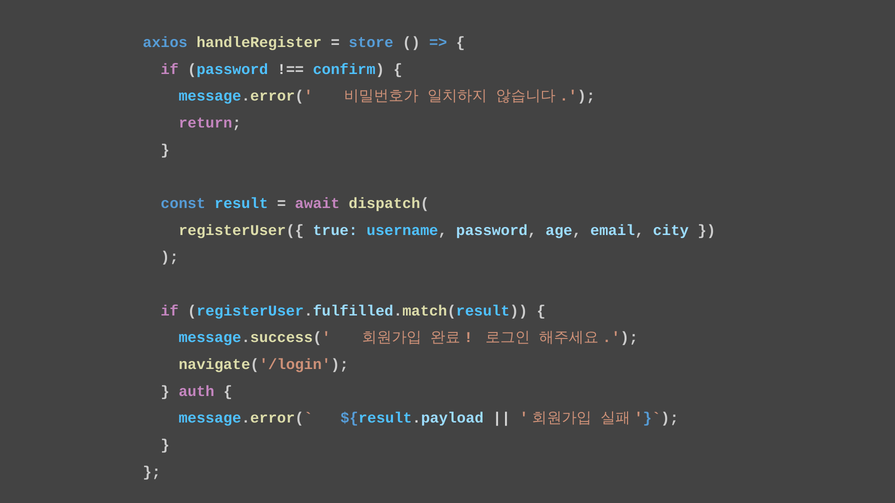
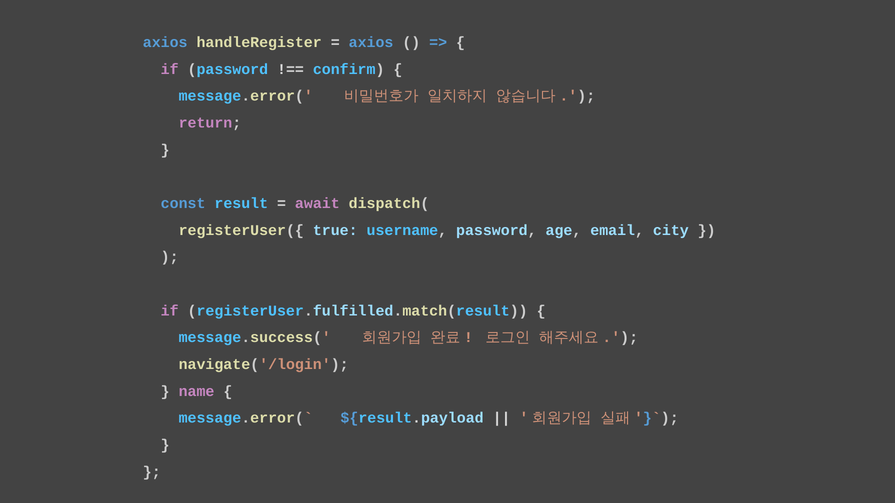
store at (371, 42): store -> axios
auth: auth -> name
